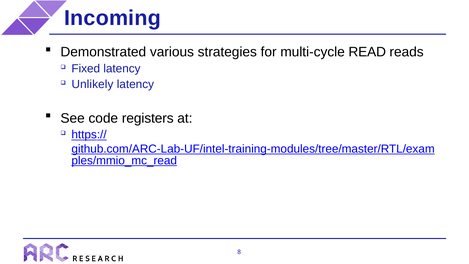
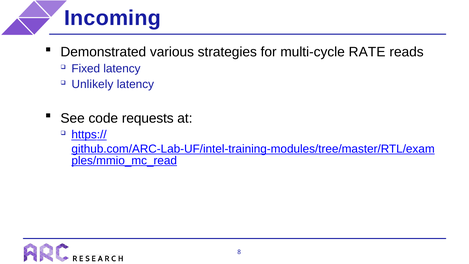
READ: READ -> RATE
registers: registers -> requests
